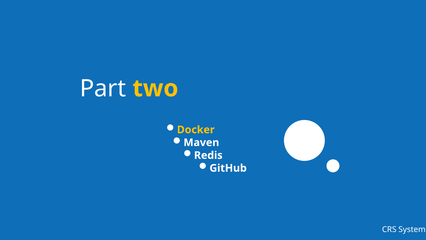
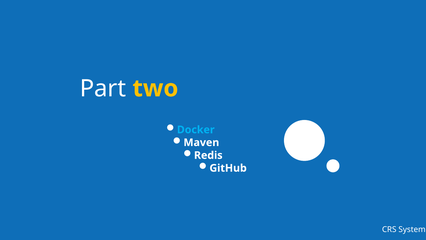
Docker colour: yellow -> light blue
